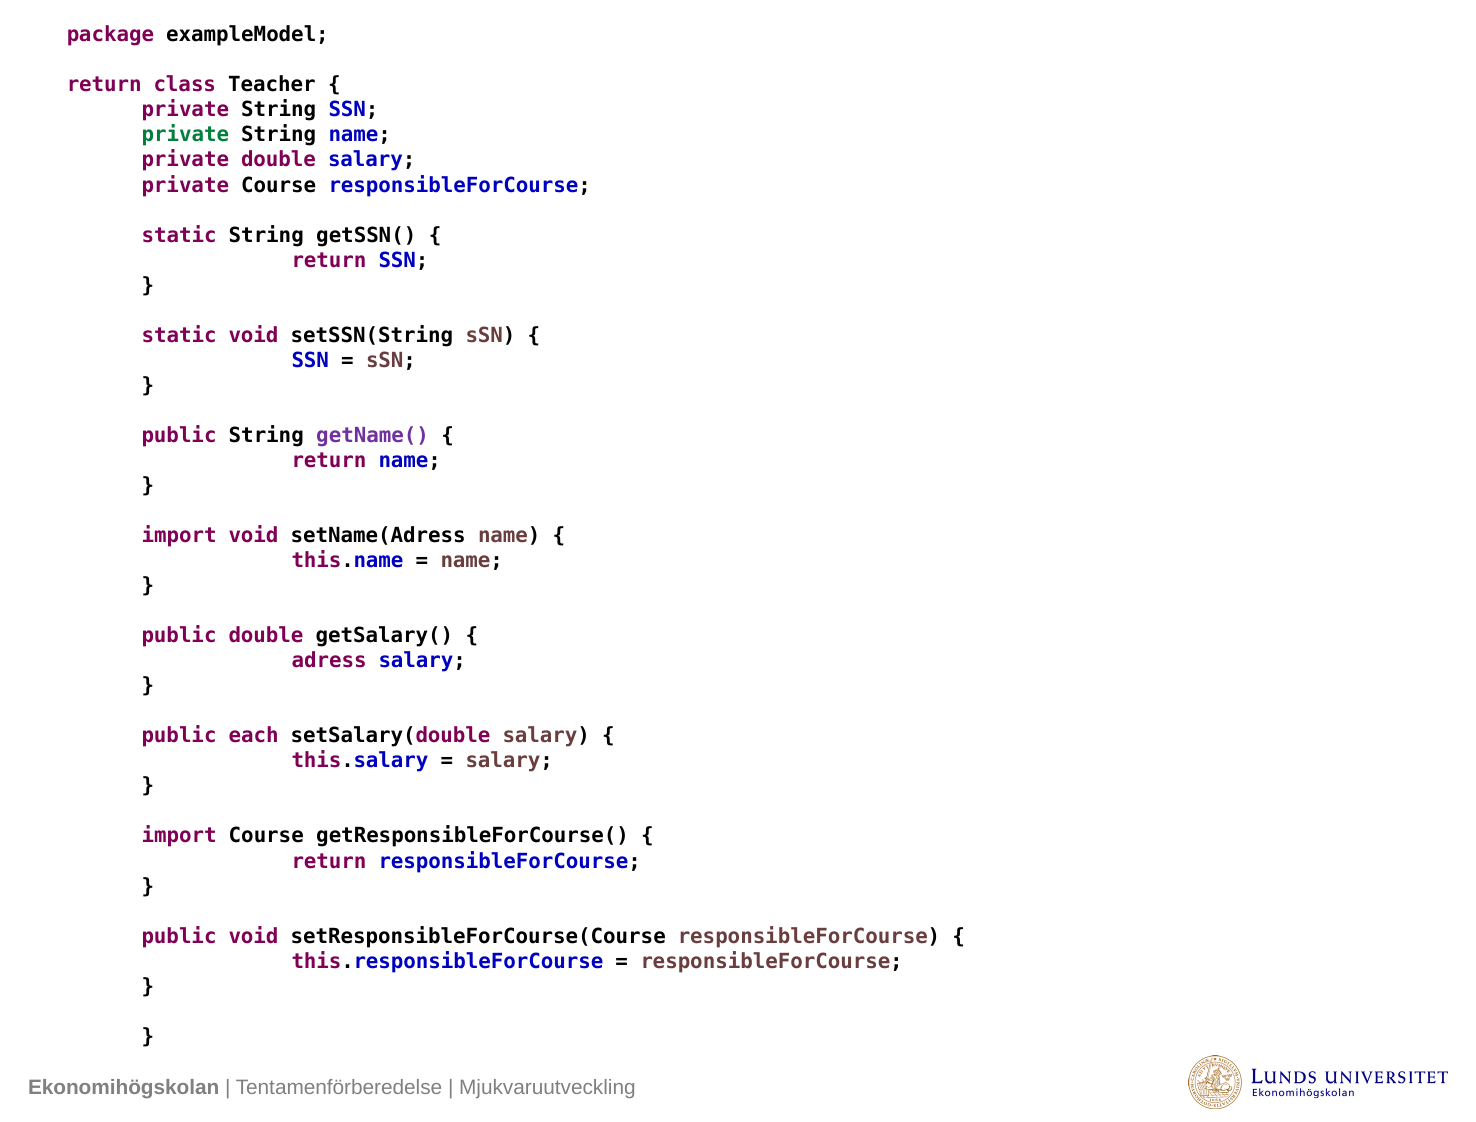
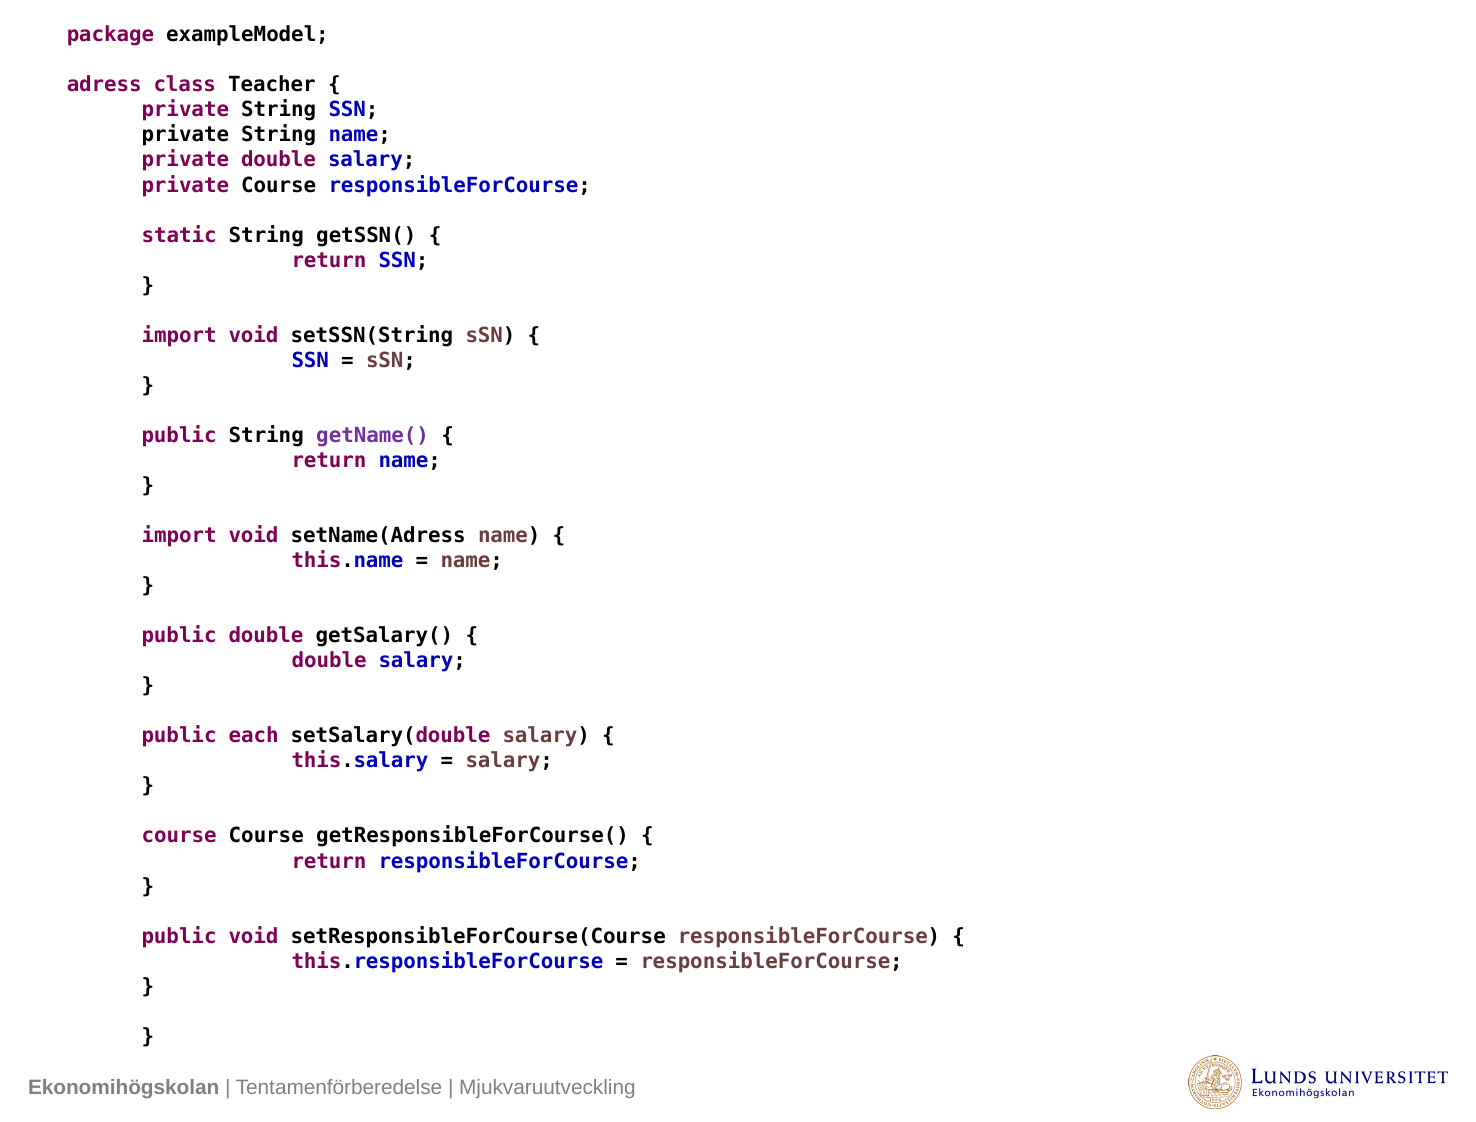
return at (104, 85): return -> adress
private at (185, 135) colour: green -> black
static at (179, 335): static -> import
adress at (329, 661): adress -> double
import at (179, 836): import -> course
